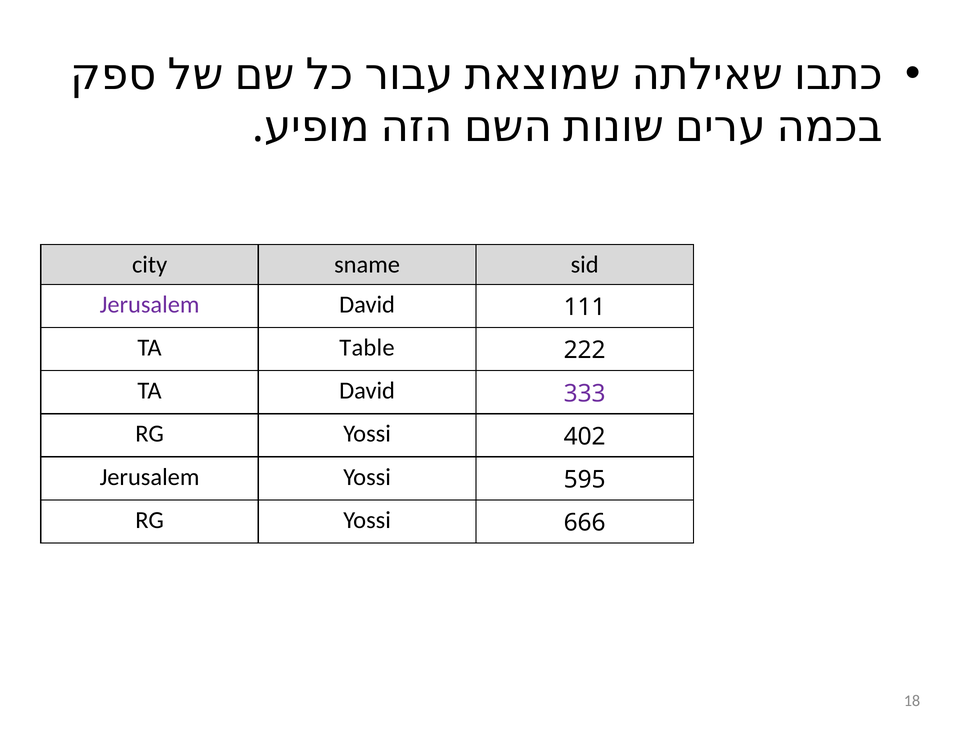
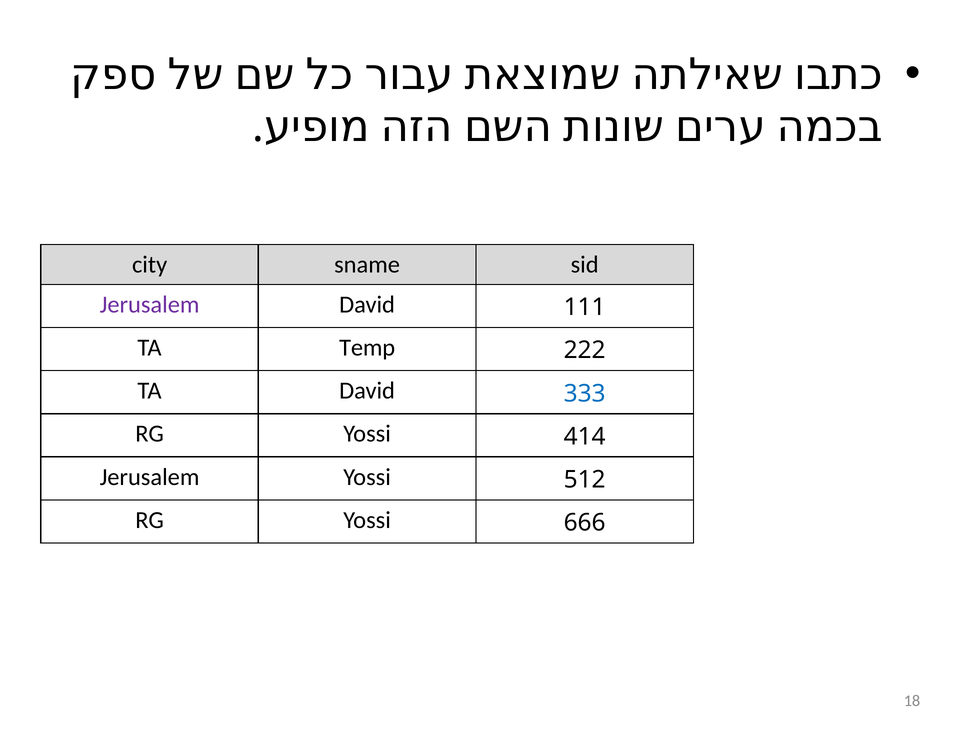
Table: Table -> Temp
333 colour: purple -> blue
402: 402 -> 414
595: 595 -> 512
